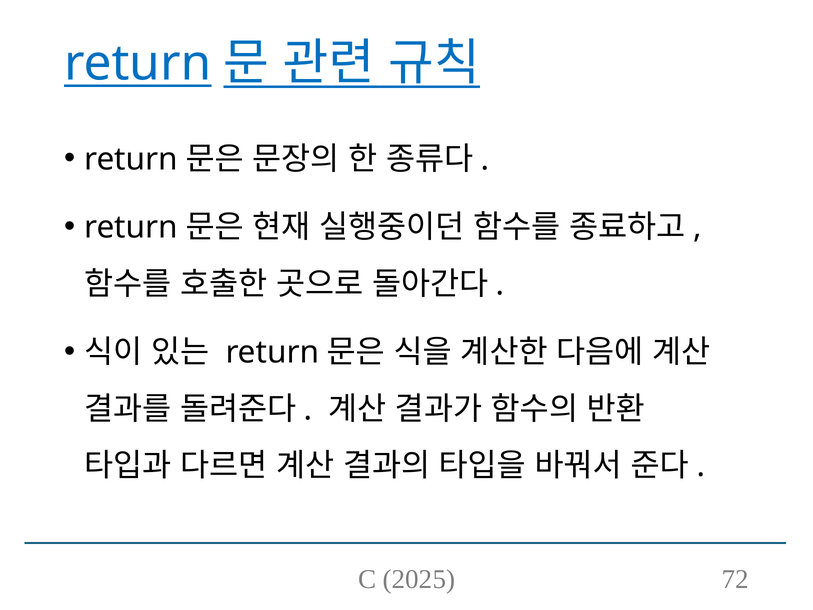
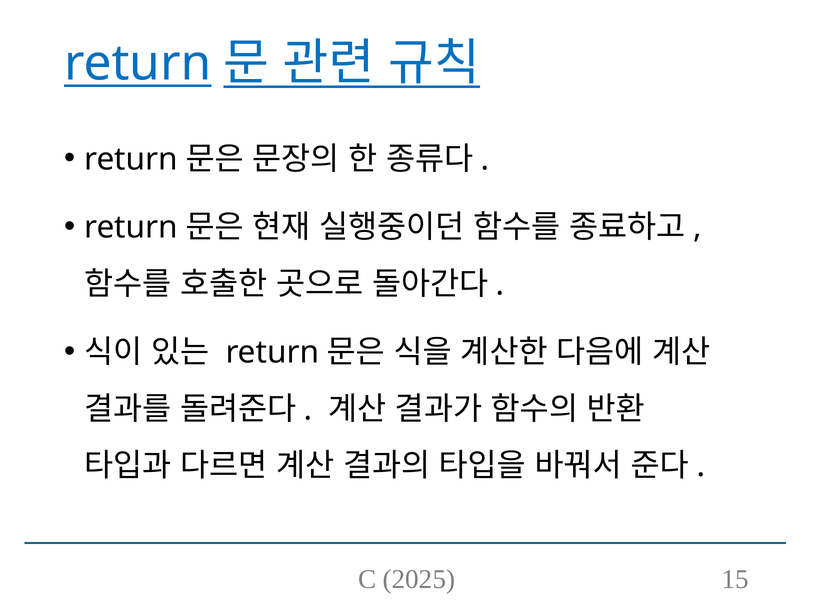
72: 72 -> 15
